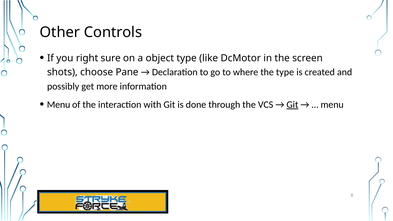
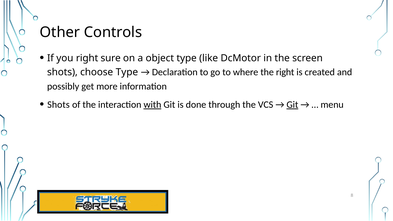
choose Pane: Pane -> Type
the type: type -> right
Menu at (59, 105): Menu -> Shots
with underline: none -> present
